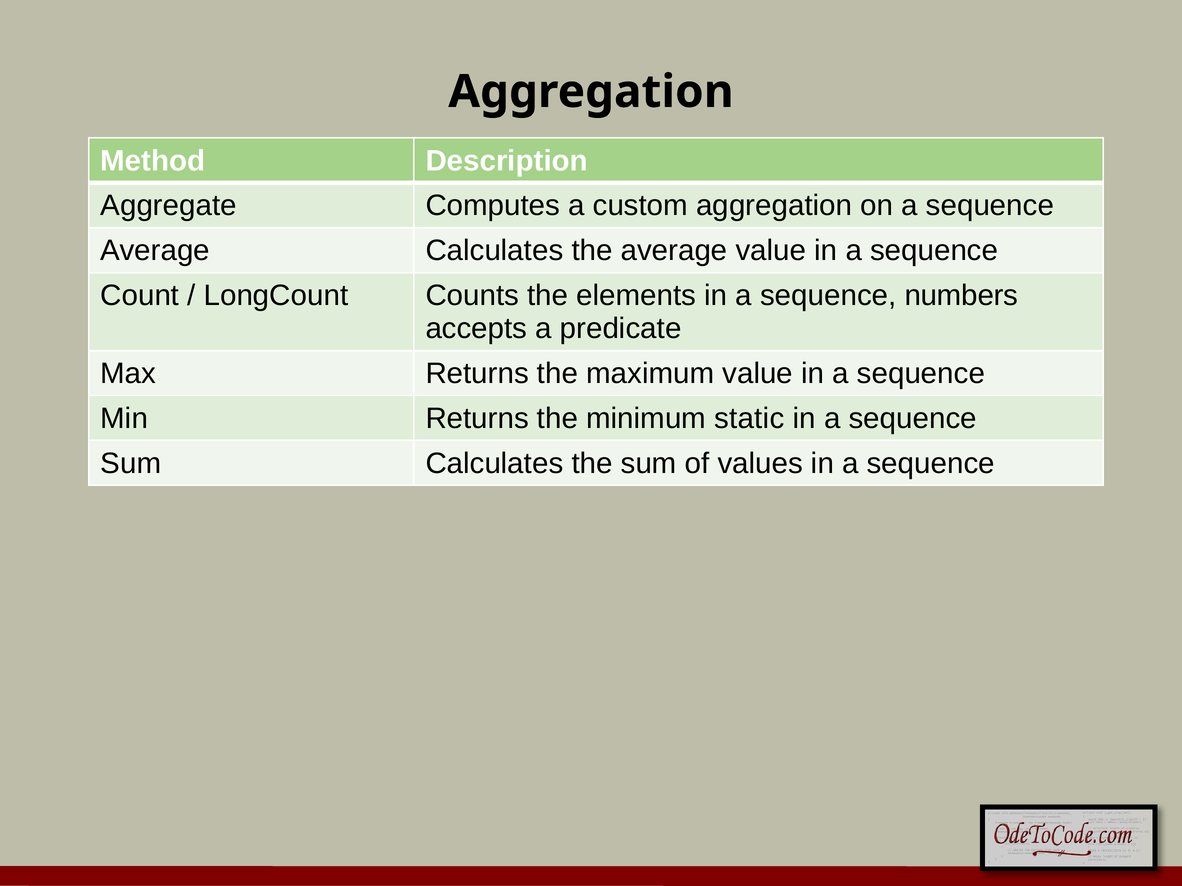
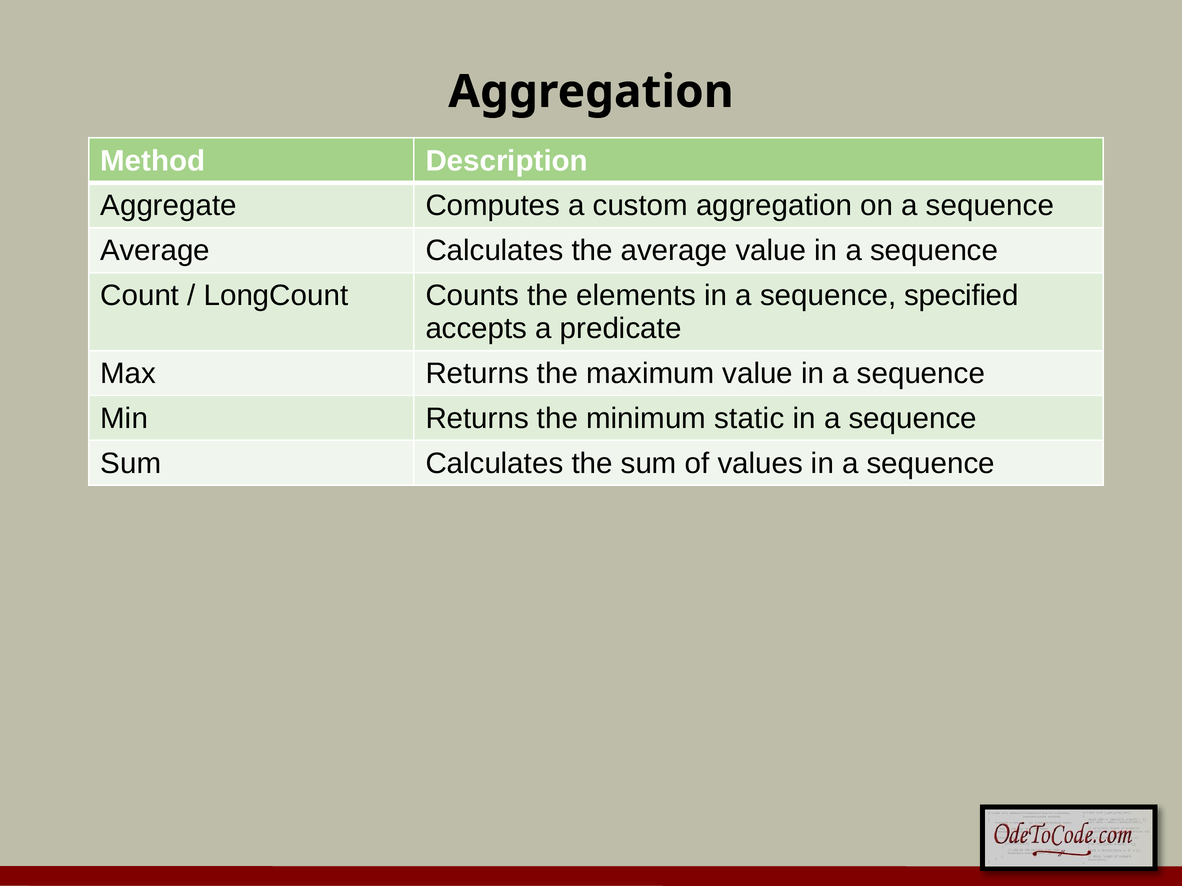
numbers: numbers -> specified
